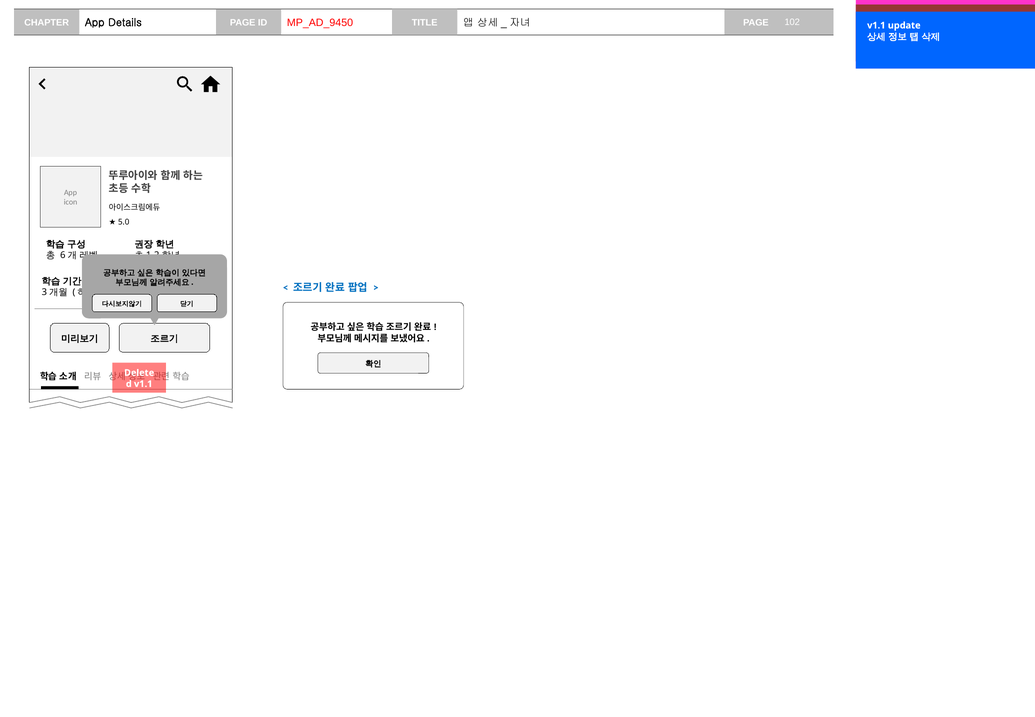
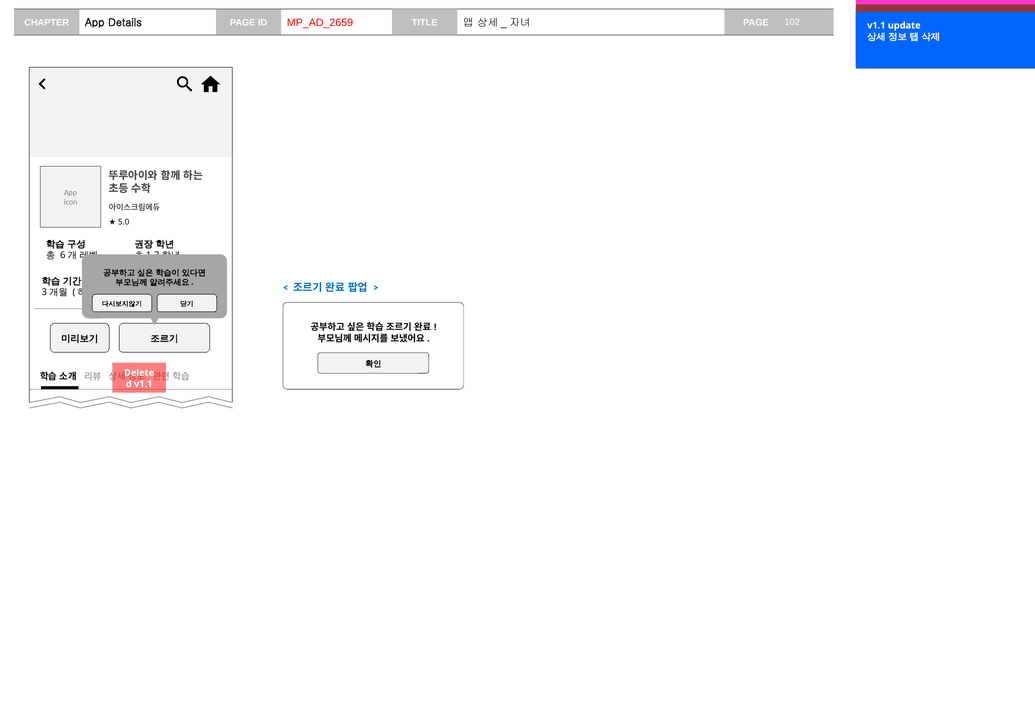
MP_AD_9450: MP_AD_9450 -> MP_AD_2659
